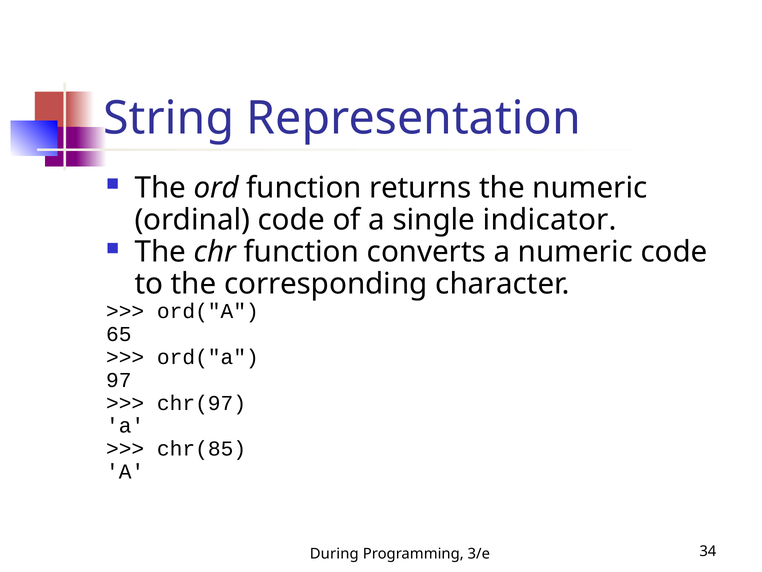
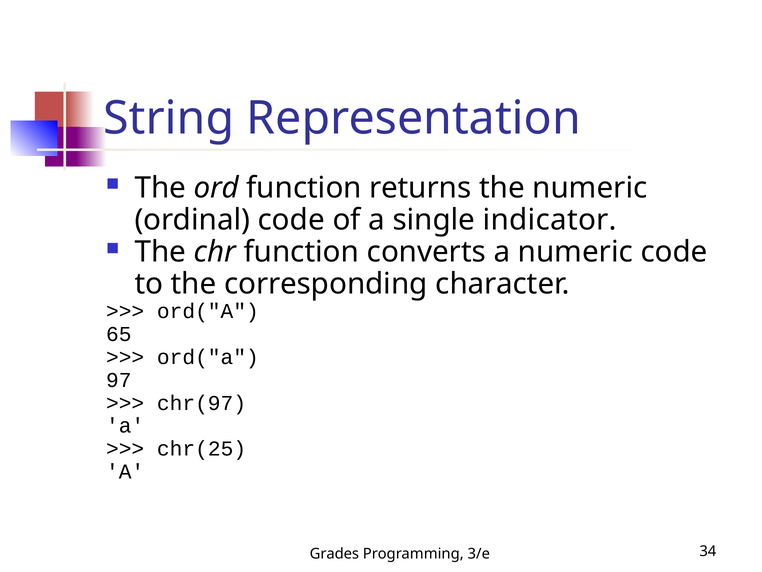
chr(85: chr(85 -> chr(25
During: During -> Grades
